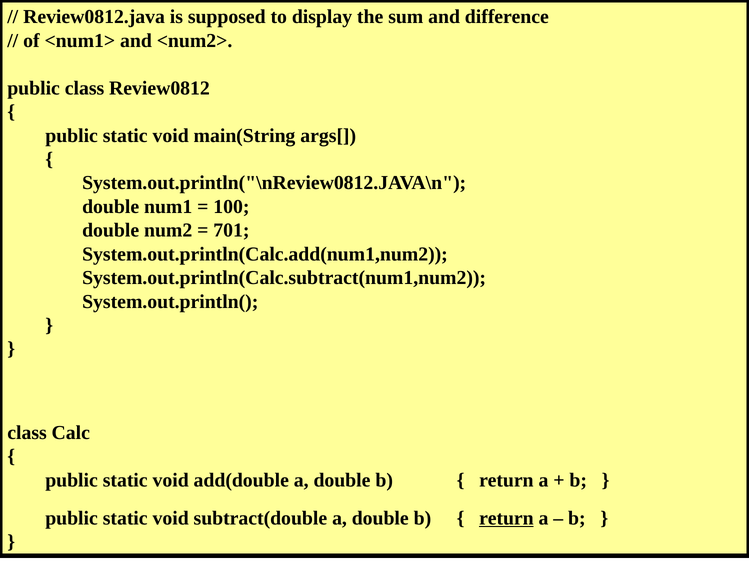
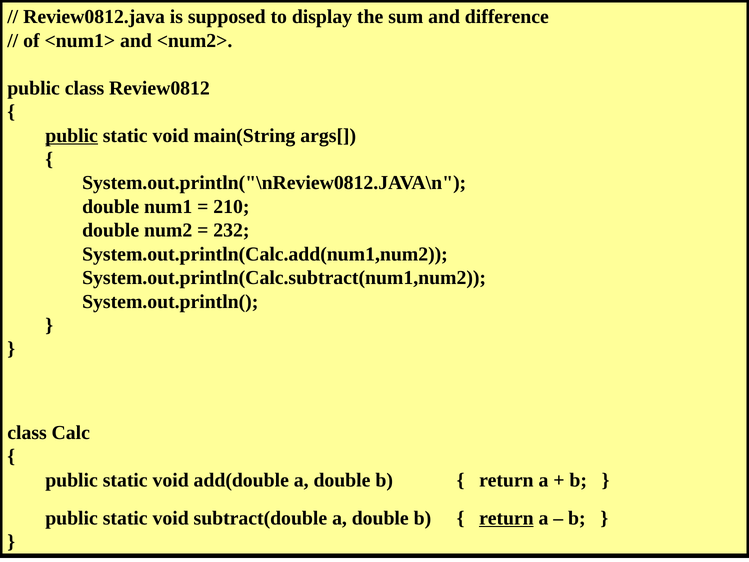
public at (72, 135) underline: none -> present
100: 100 -> 210
701: 701 -> 232
